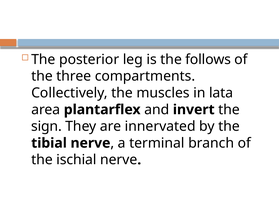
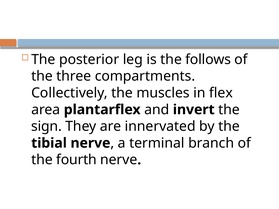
lata: lata -> flex
ischial: ischial -> fourth
